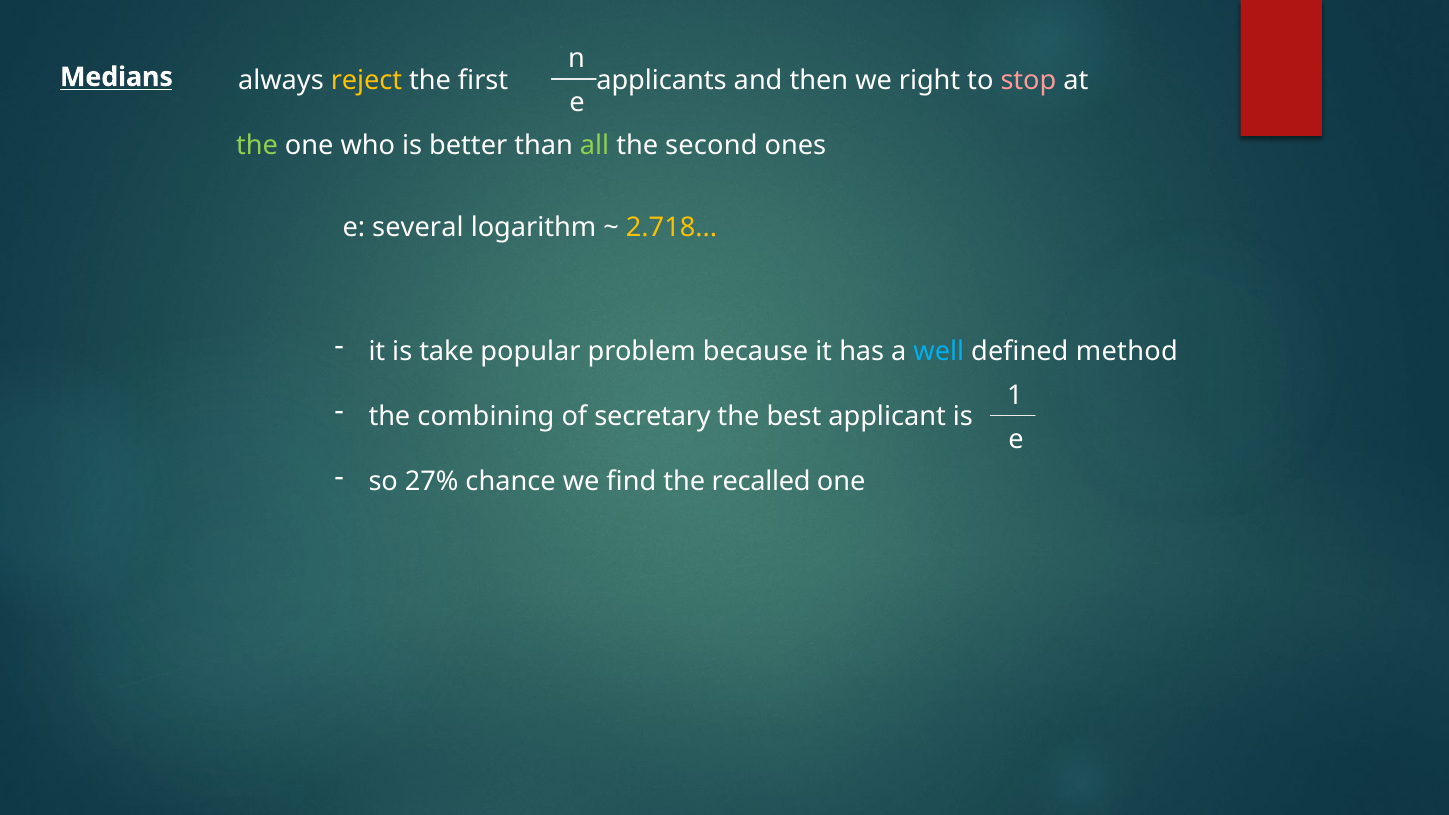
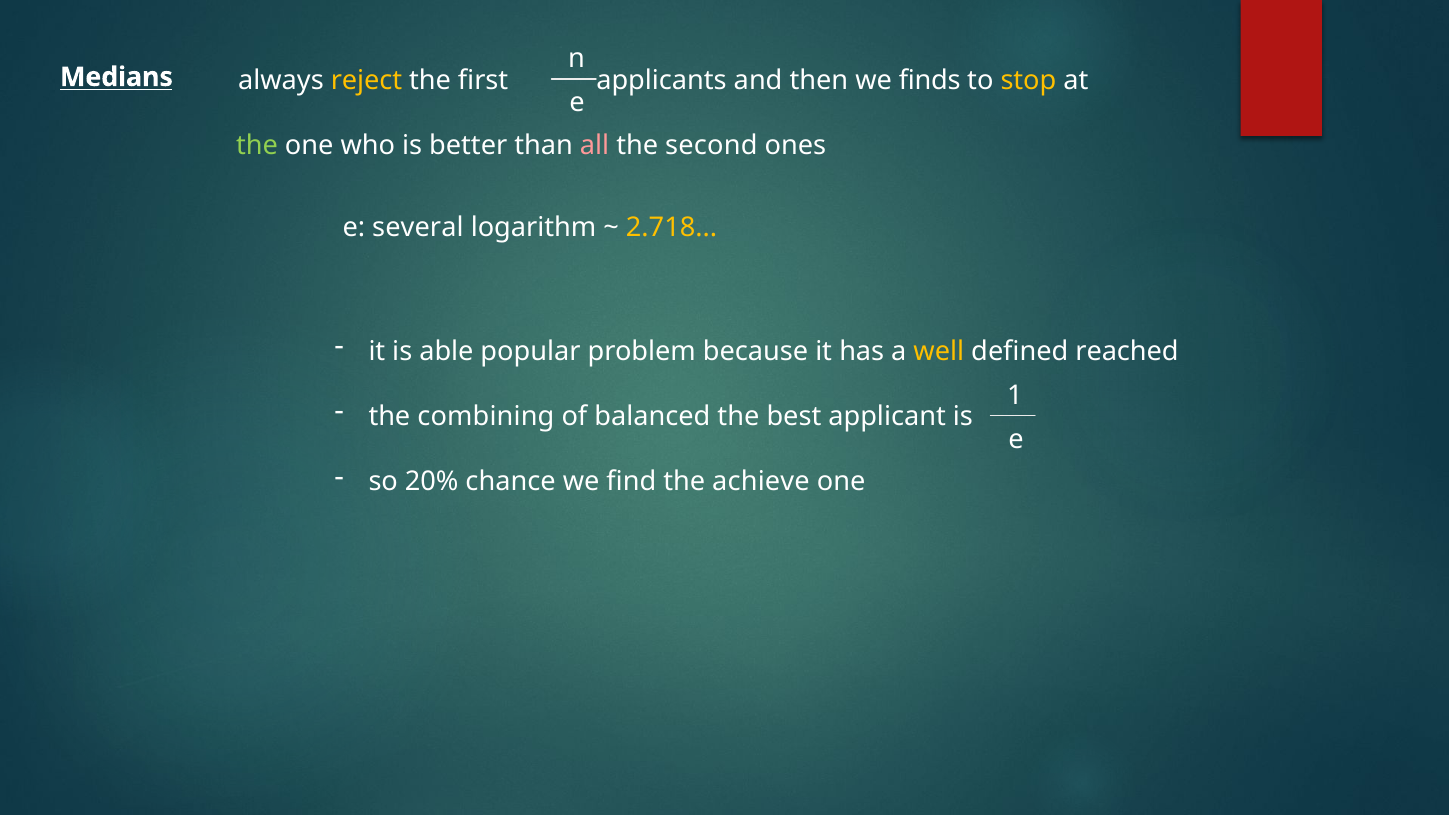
right: right -> finds
stop colour: pink -> yellow
all colour: light green -> pink
take: take -> able
well colour: light blue -> yellow
method: method -> reached
secretary: secretary -> balanced
27%: 27% -> 20%
recalled: recalled -> achieve
